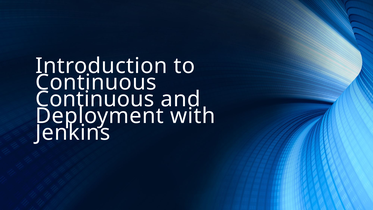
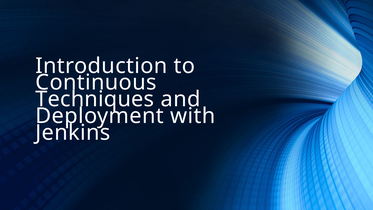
Continuous at (95, 99): Continuous -> Techniques
